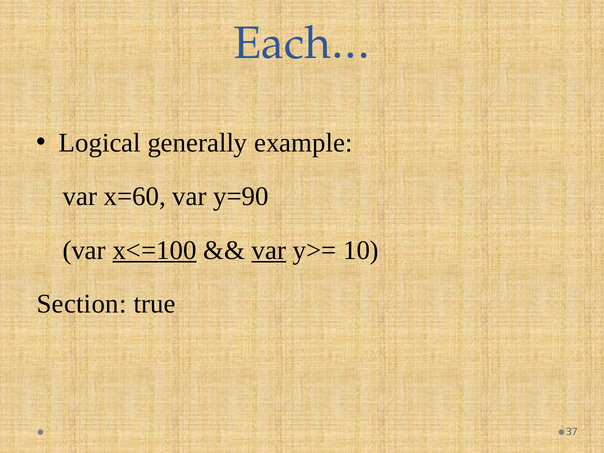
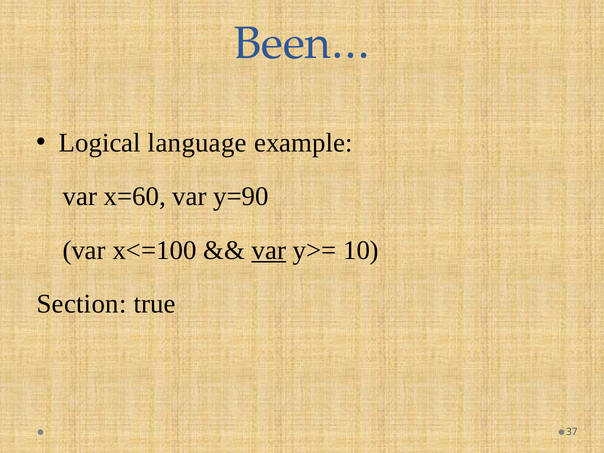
Each…: Each… -> Been…
generally: generally -> language
x<=100 underline: present -> none
